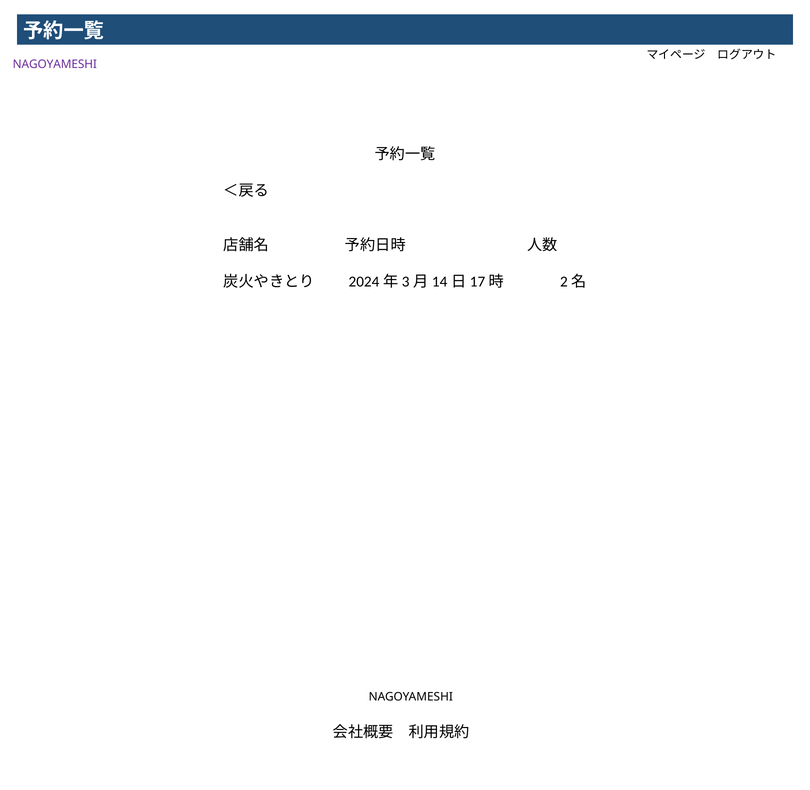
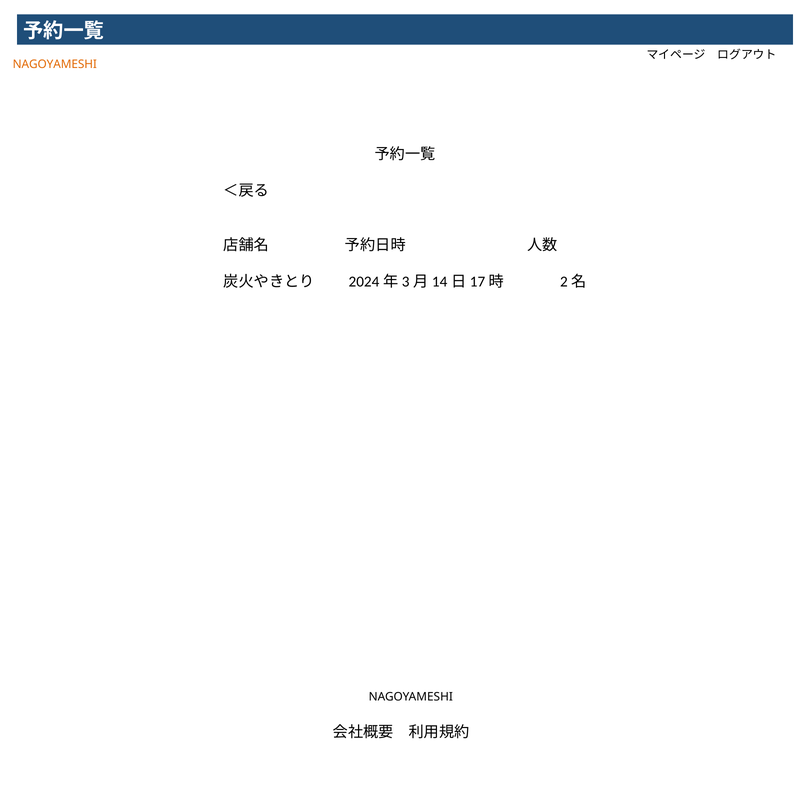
NAGOYAMESHI at (55, 64) colour: purple -> orange
